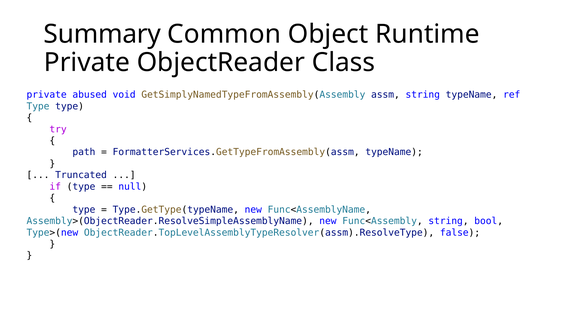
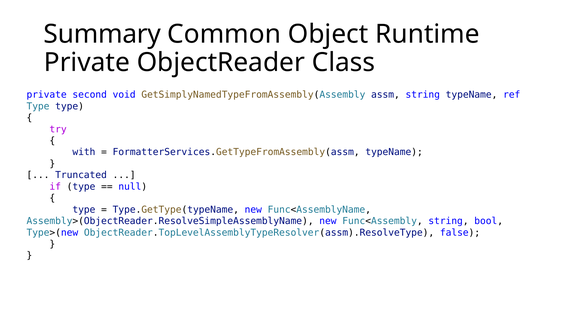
abused: abused -> second
path: path -> with
